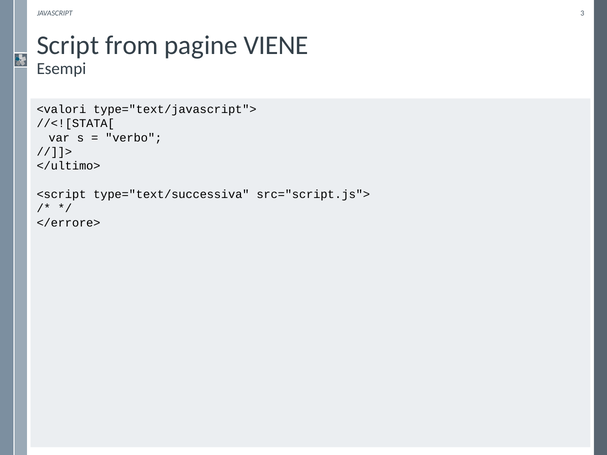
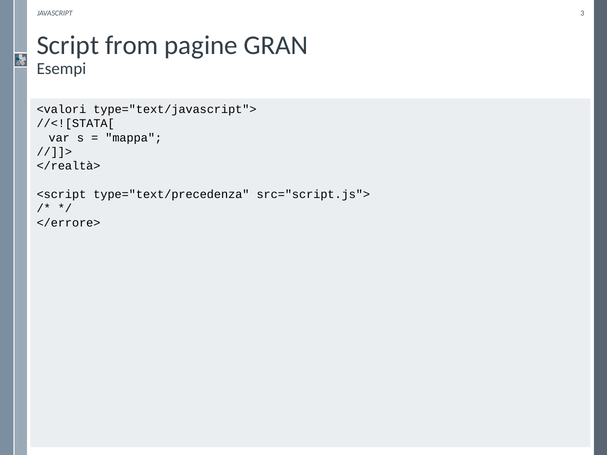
VIENE: VIENE -> GRAN
verbo: verbo -> mappa
</ultimo>: </ultimo> -> </realtà>
type="text/successiva: type="text/successiva -> type="text/precedenza
